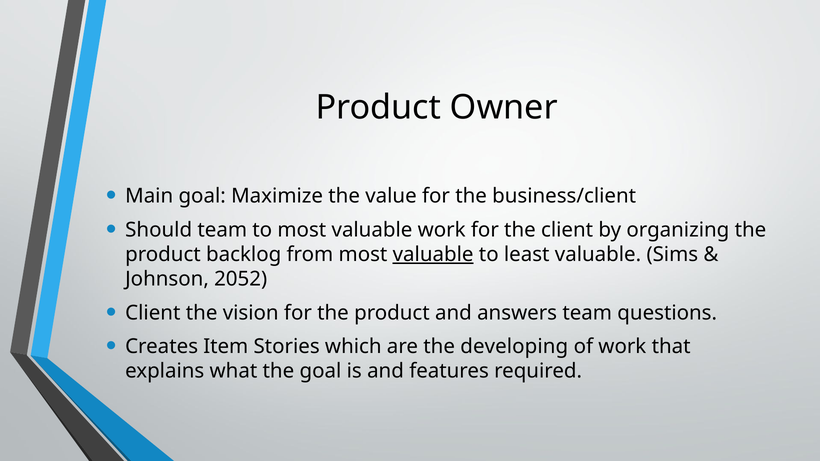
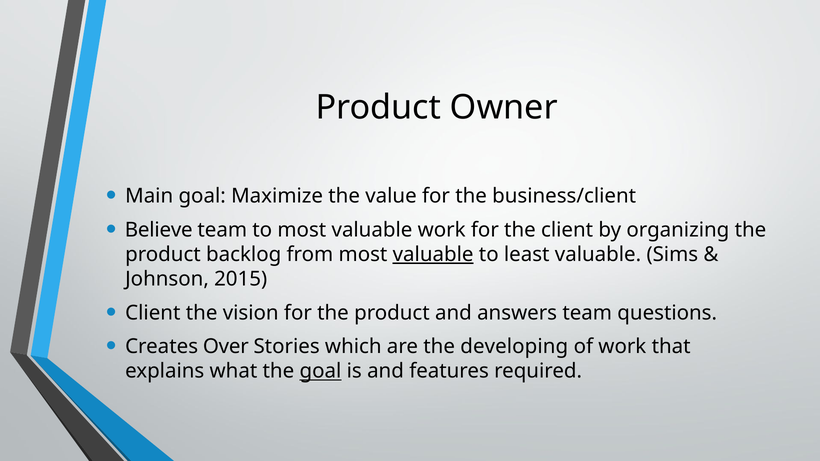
Should: Should -> Believe
2052: 2052 -> 2015
Item: Item -> Over
goal at (320, 371) underline: none -> present
